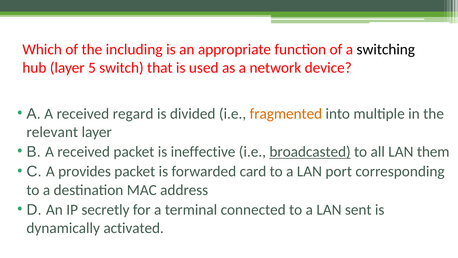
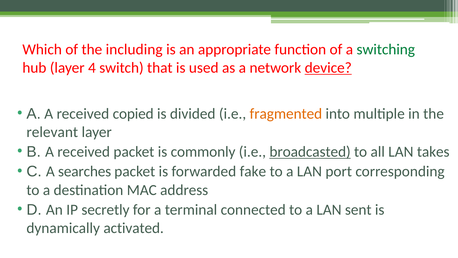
switching colour: black -> green
5: 5 -> 4
device underline: none -> present
regard: regard -> copied
ineffective: ineffective -> commonly
them: them -> takes
provides: provides -> searches
card: card -> fake
